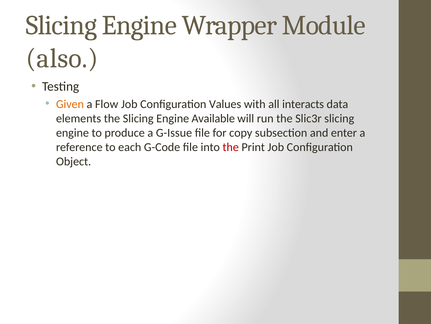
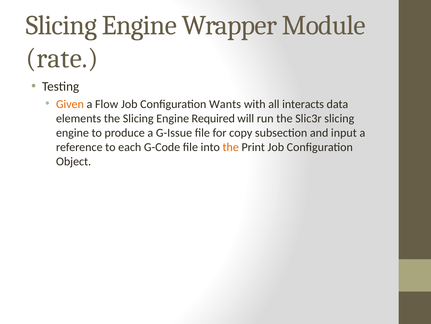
also: also -> rate
Values: Values -> Wants
Available: Available -> Required
enter: enter -> input
the at (231, 147) colour: red -> orange
